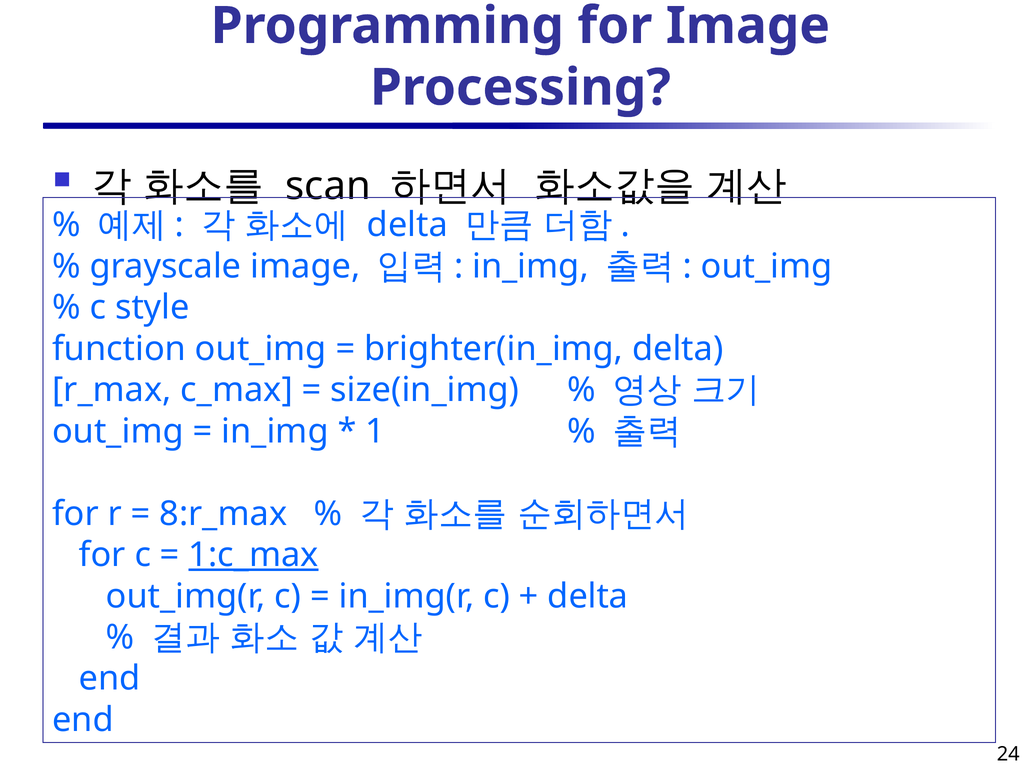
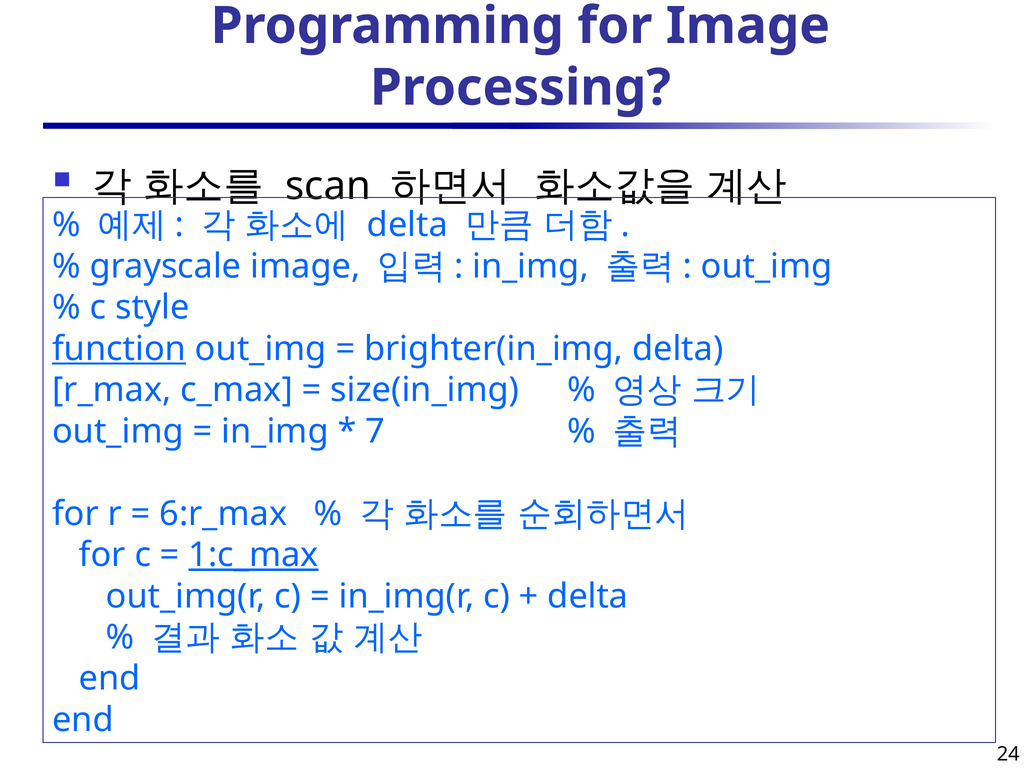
function underline: none -> present
1: 1 -> 7
8:r_max: 8:r_max -> 6:r_max
